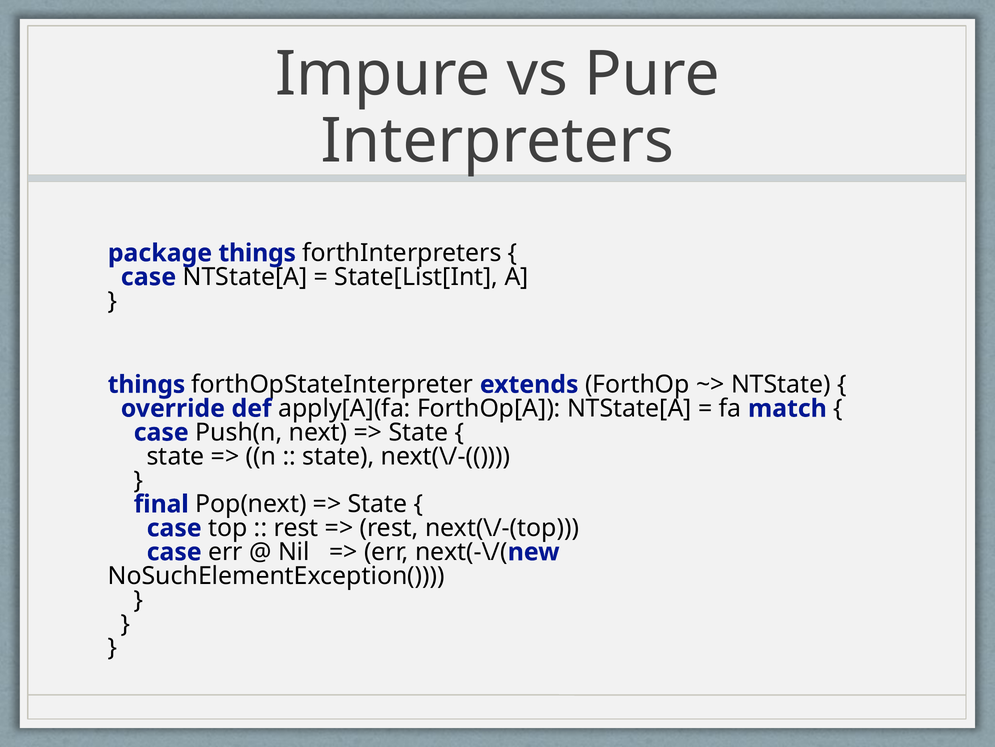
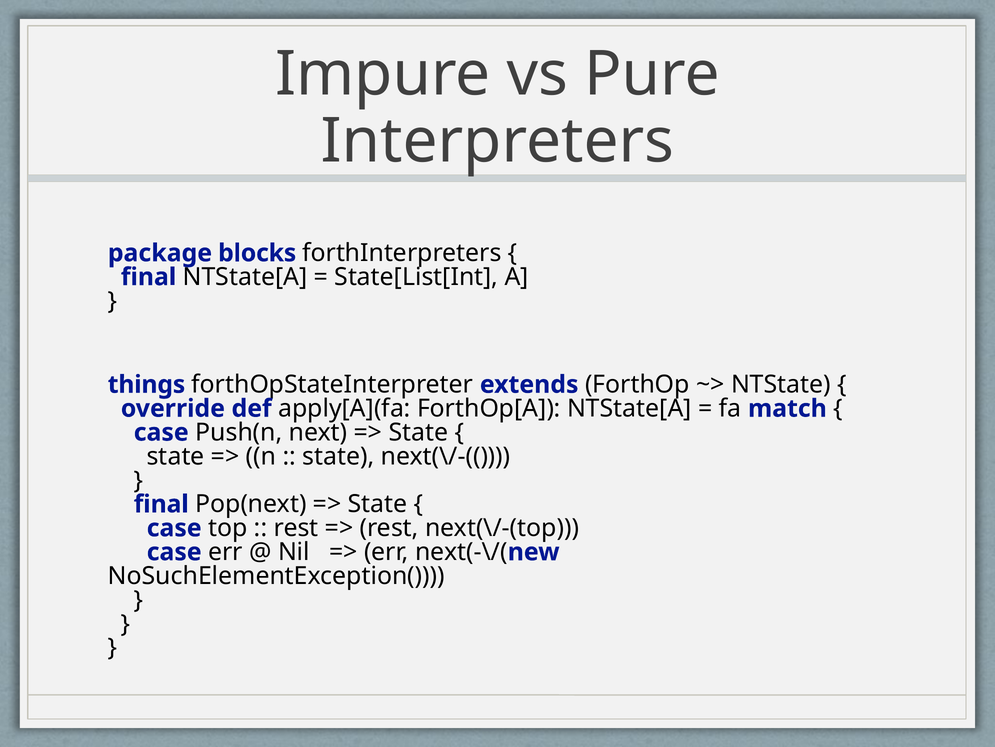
package things: things -> blocks
case at (148, 277): case -> final
